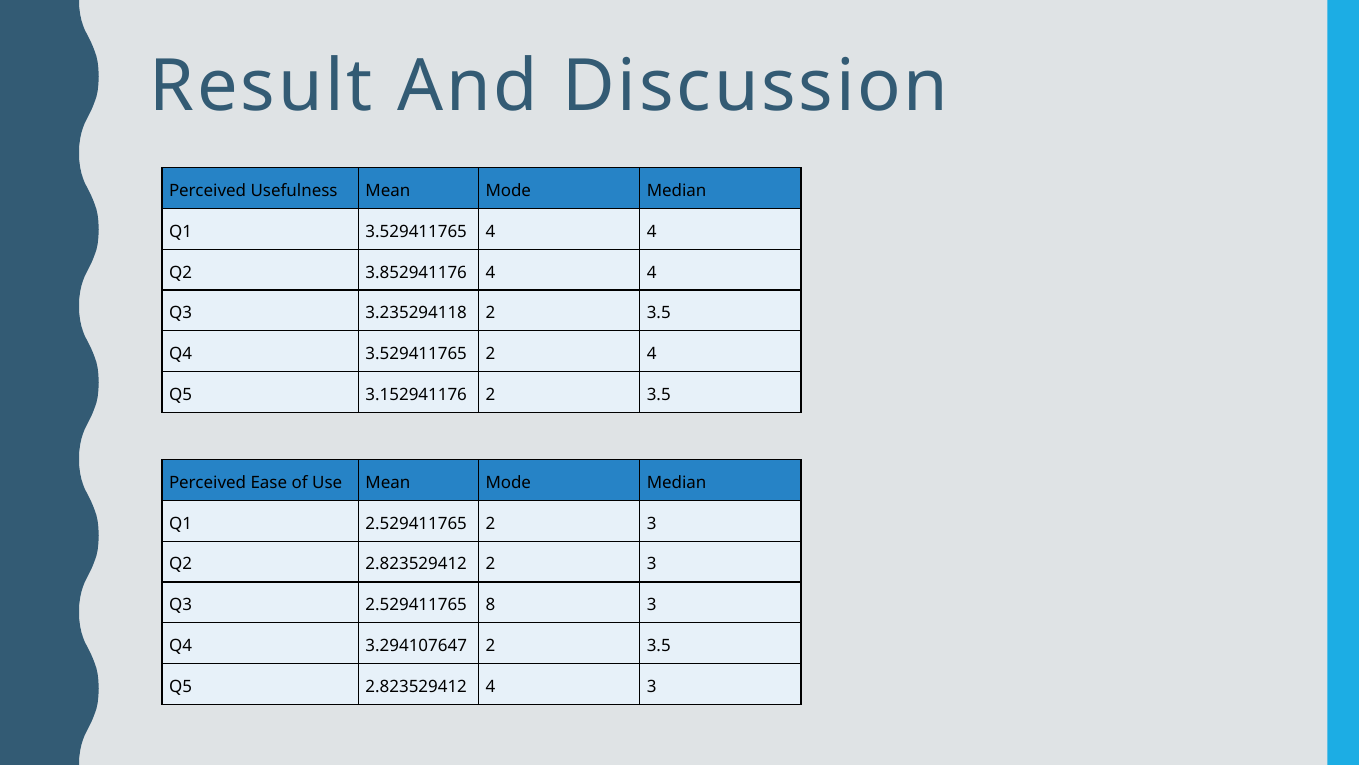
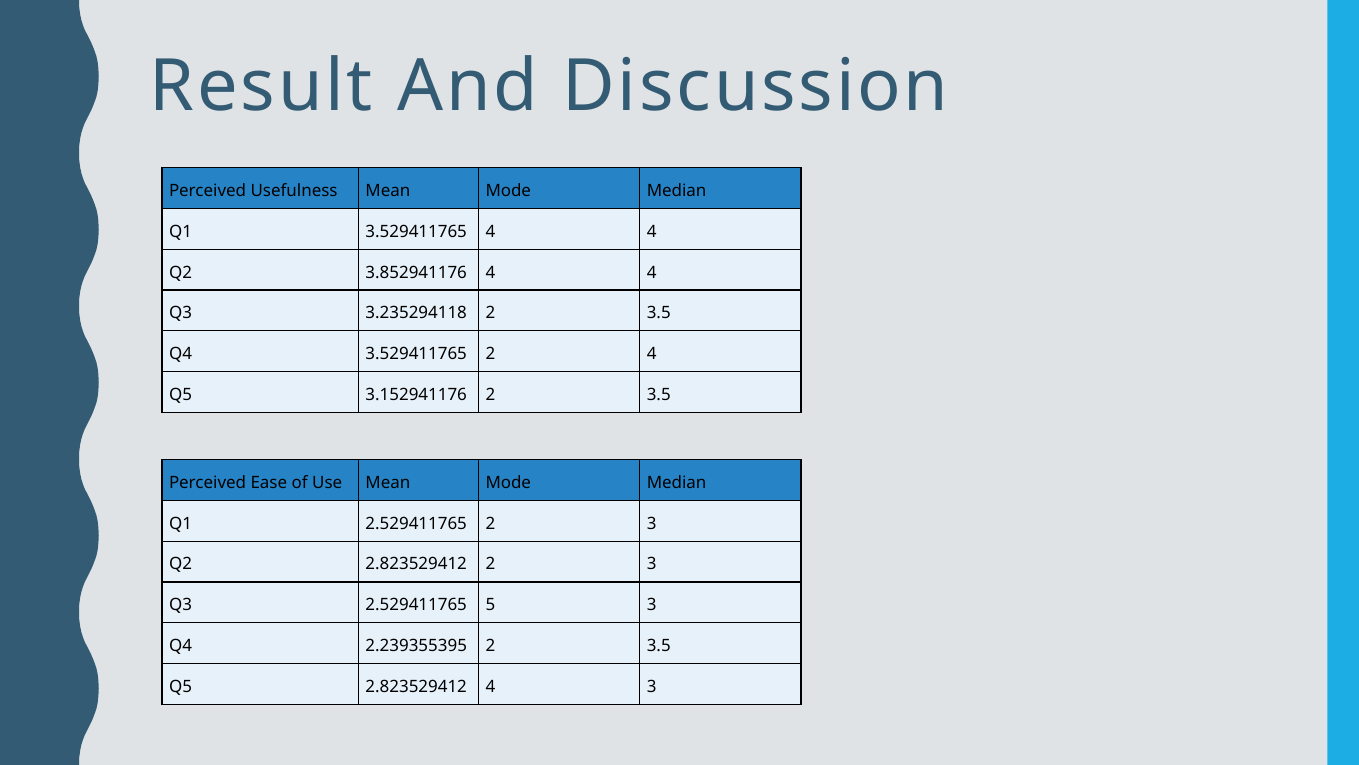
8: 8 -> 5
3.294107647: 3.294107647 -> 2.239355395
